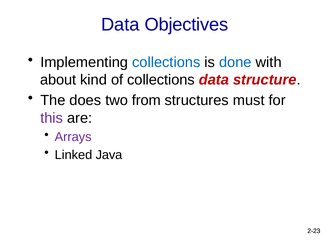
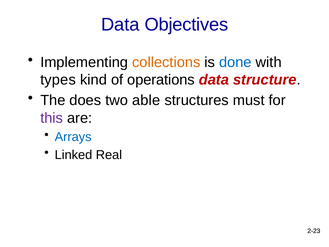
collections at (166, 62) colour: blue -> orange
about: about -> types
of collections: collections -> operations
from: from -> able
Arrays colour: purple -> blue
Java: Java -> Real
